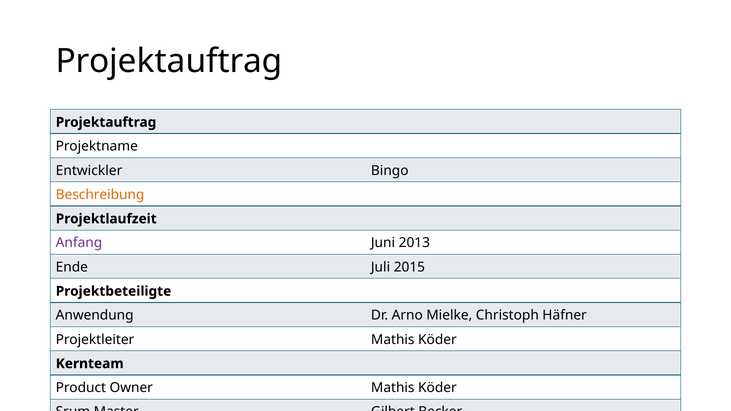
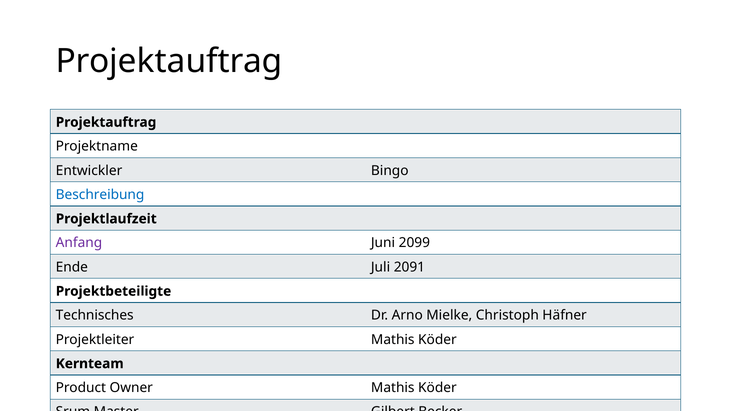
Beschreibung colour: orange -> blue
2013: 2013 -> 2099
2015: 2015 -> 2091
Anwendung: Anwendung -> Technisches
